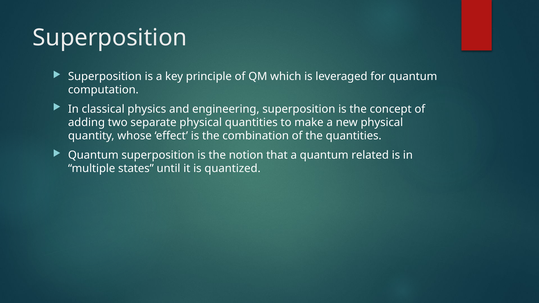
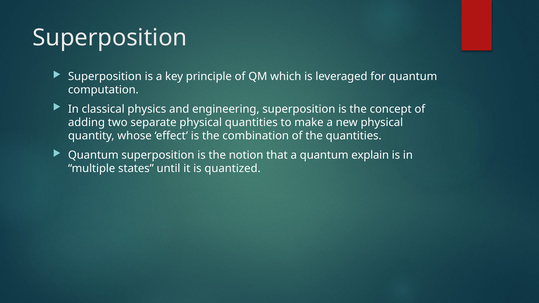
related: related -> explain
